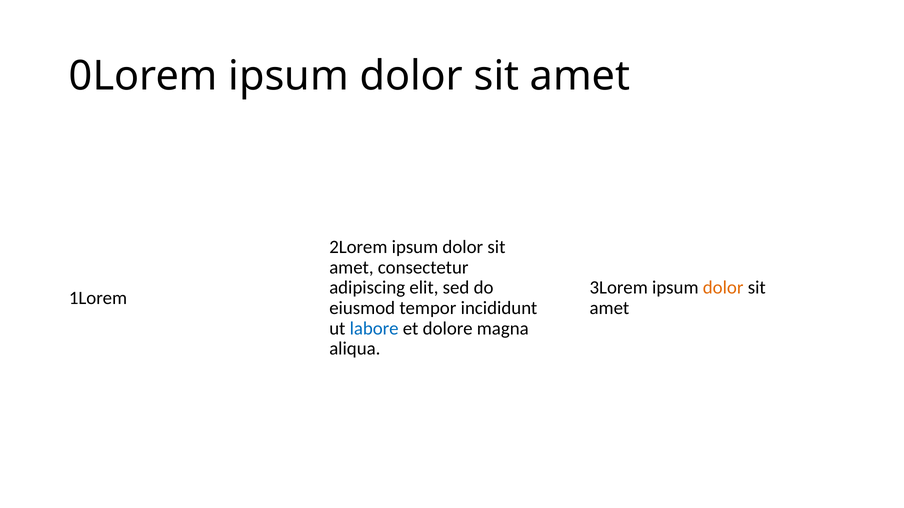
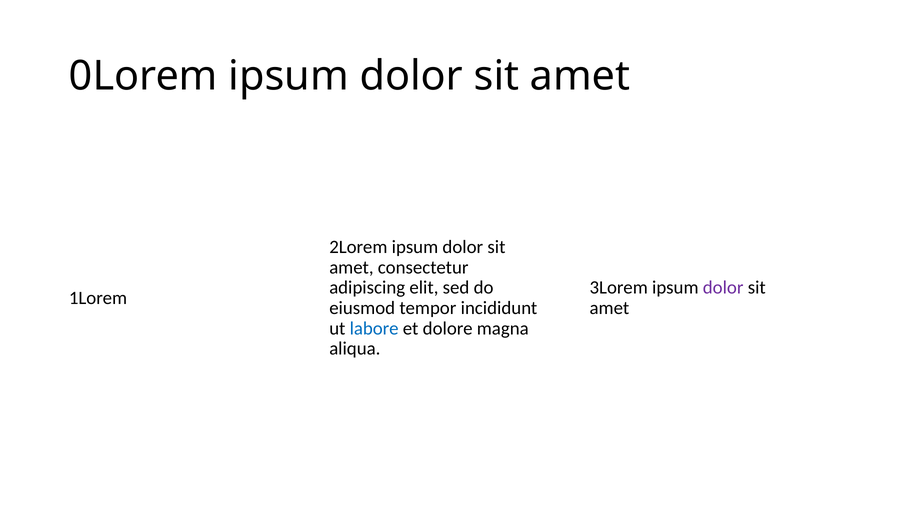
dolor at (723, 288) colour: orange -> purple
